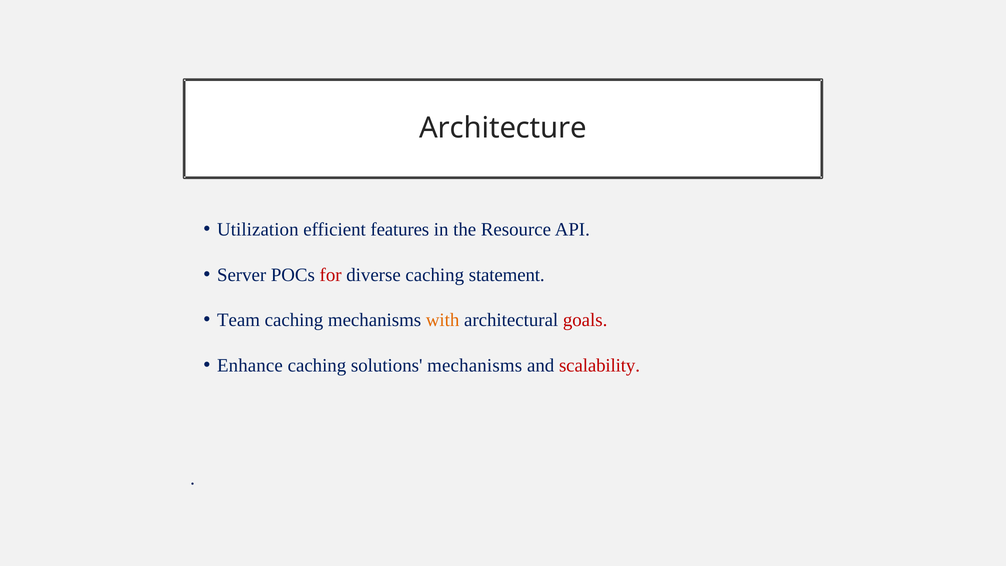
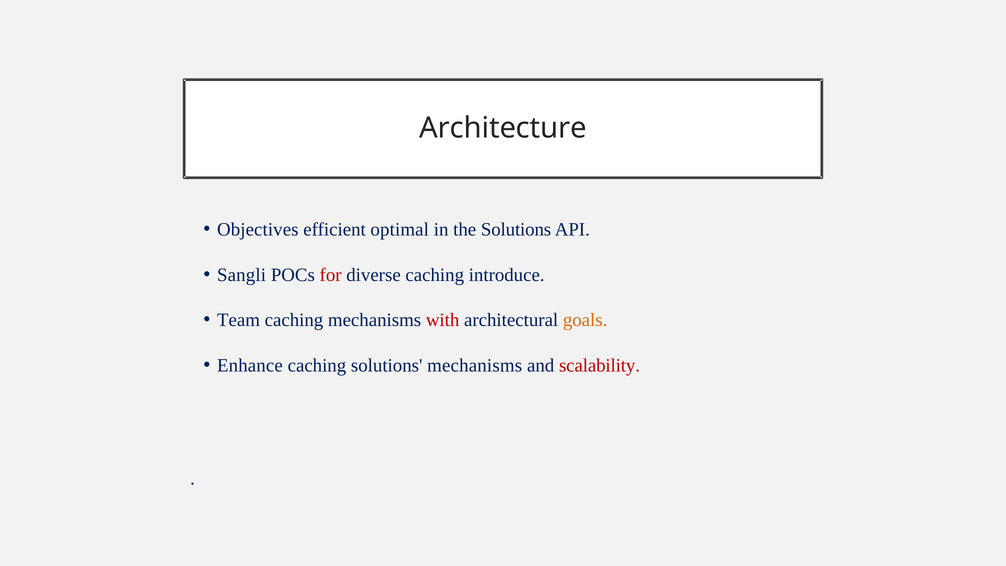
Utilization: Utilization -> Objectives
features: features -> optimal
the Resource: Resource -> Solutions
Server: Server -> Sangli
statement: statement -> introduce
with colour: orange -> red
goals colour: red -> orange
